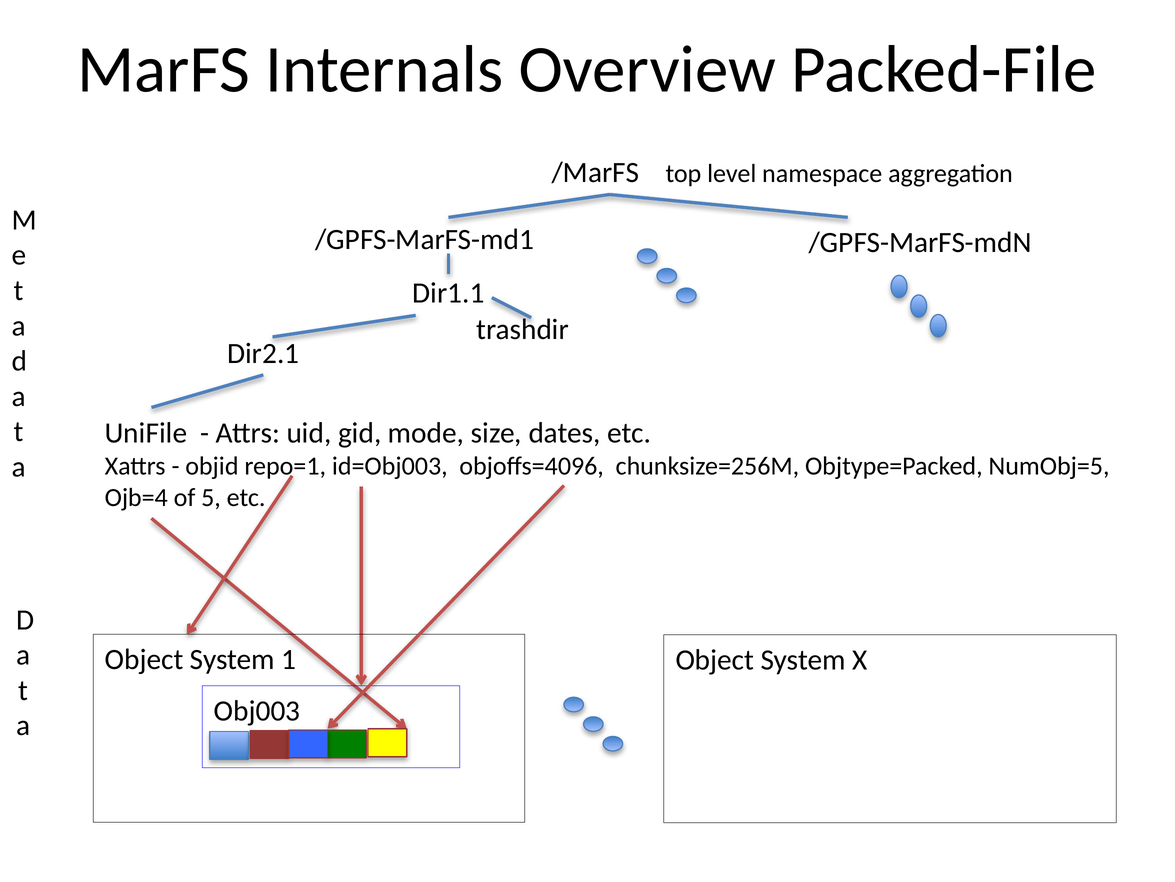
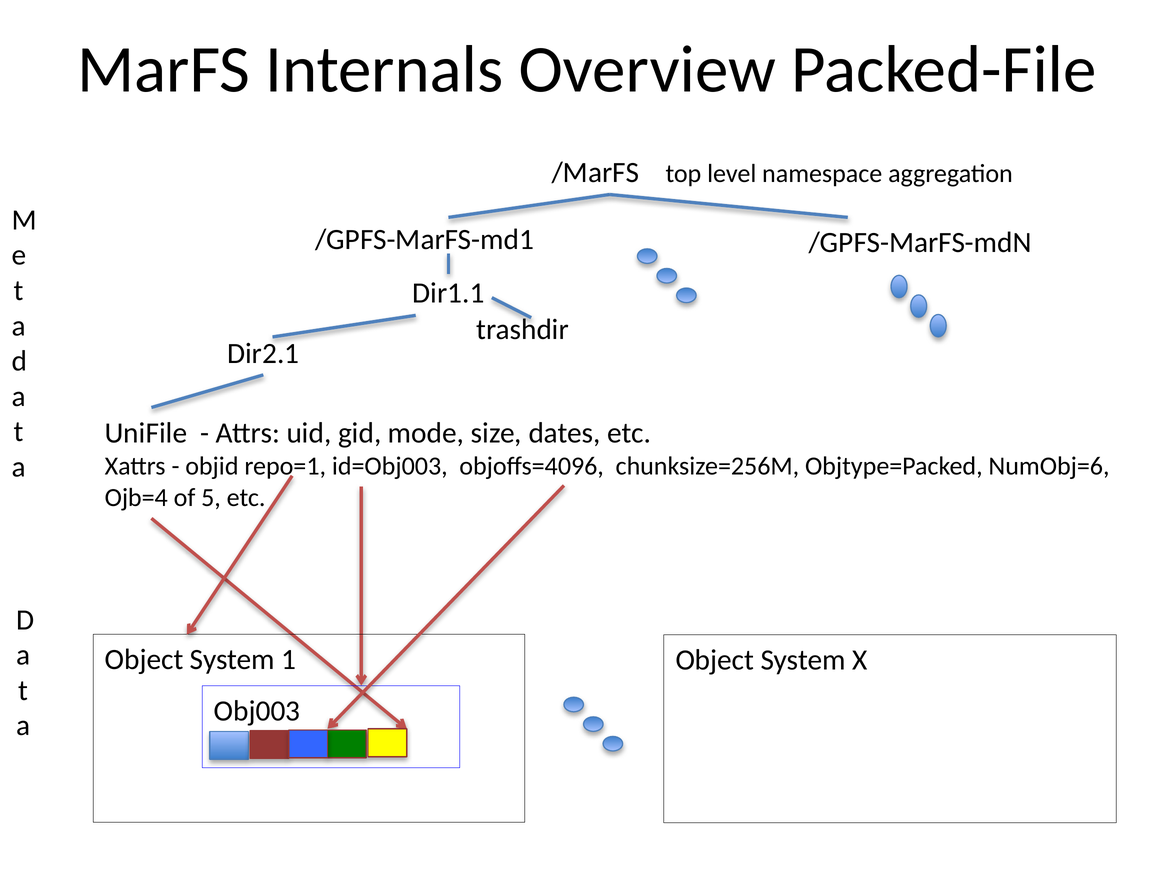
NumObj=5: NumObj=5 -> NumObj=6
